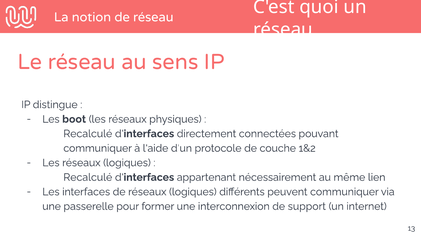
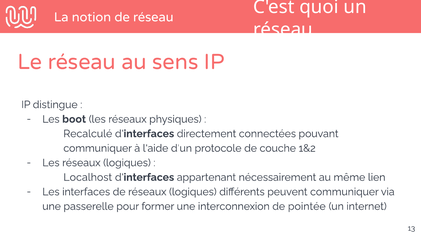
Recalculé at (88, 177): Recalculé -> Localhost
support: support -> pointée
